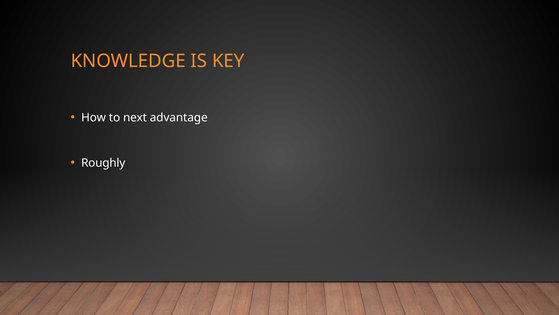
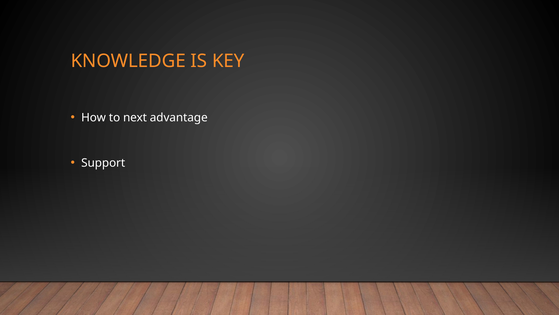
Roughly: Roughly -> Support
